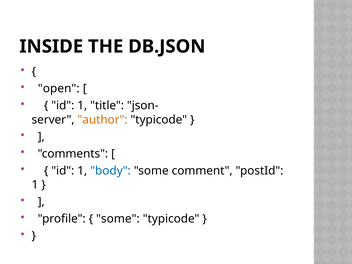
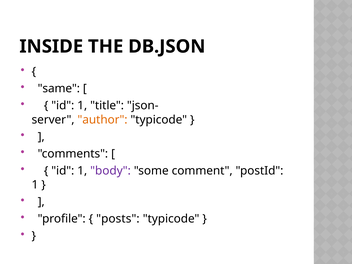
open: open -> same
body colour: blue -> purple
some at (118, 219): some -> posts
